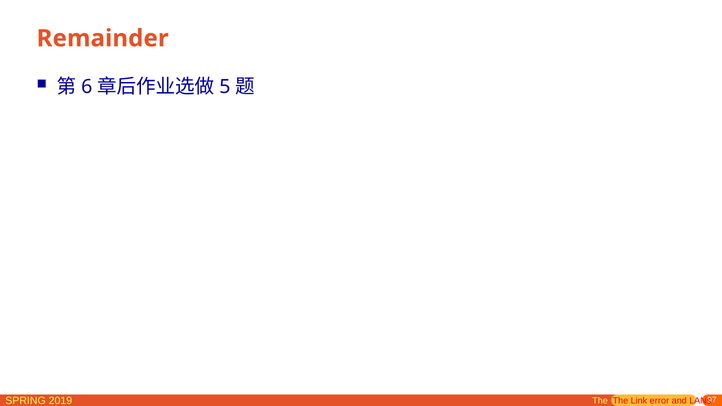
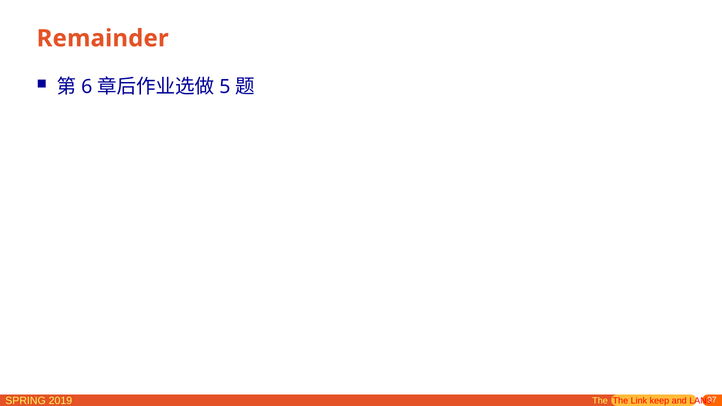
error: error -> keep
